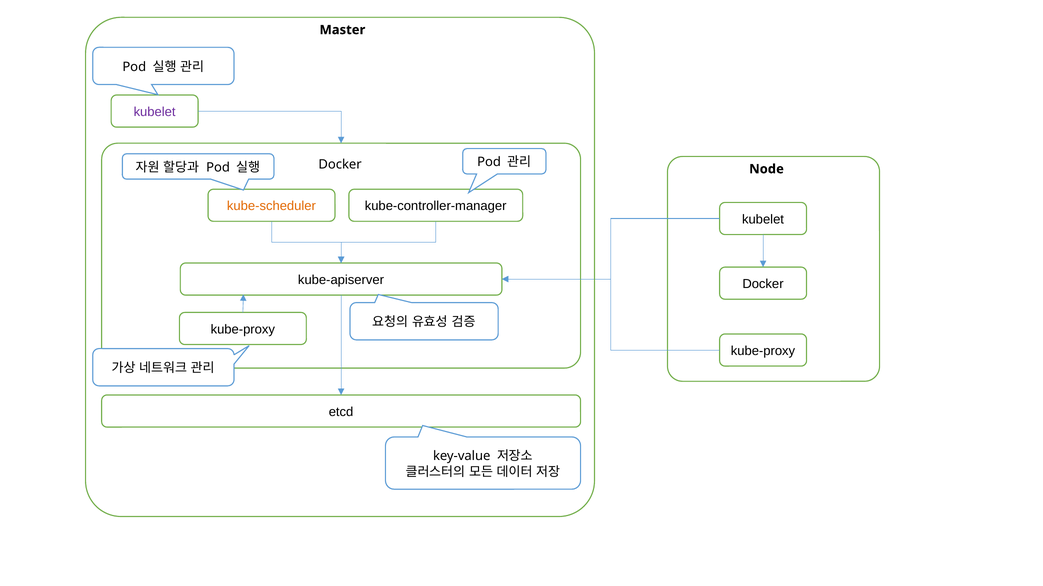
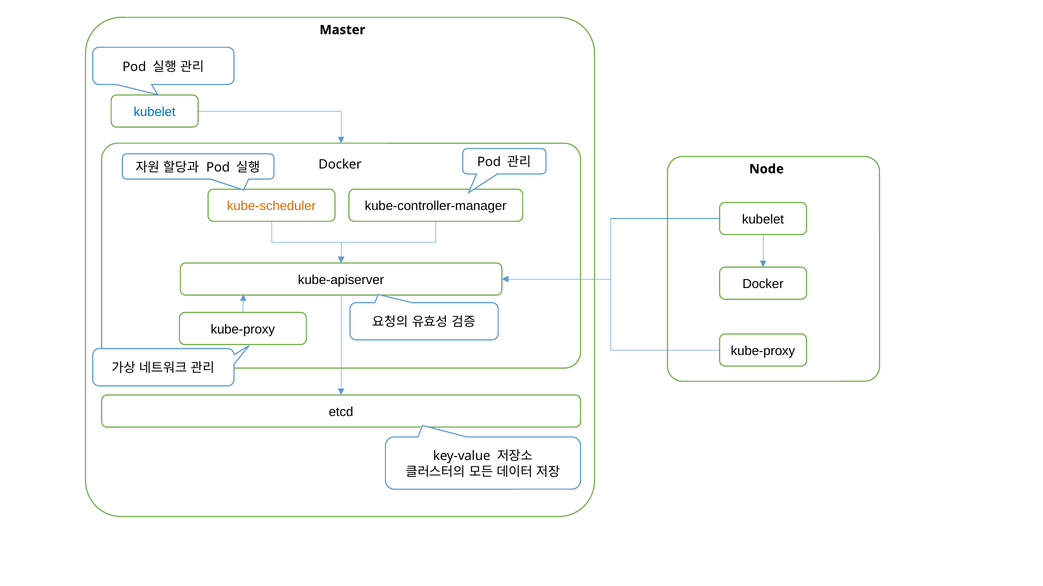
kubelet at (155, 112) colour: purple -> blue
